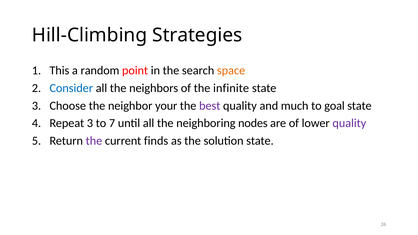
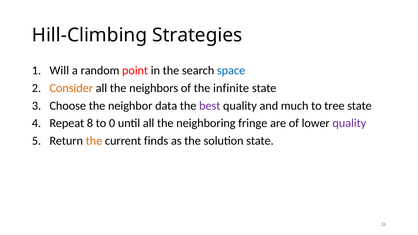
This: This -> Will
space colour: orange -> blue
Consider colour: blue -> orange
your: your -> data
goal: goal -> tree
Repeat 3: 3 -> 8
7: 7 -> 0
nodes: nodes -> fringe
the at (94, 141) colour: purple -> orange
